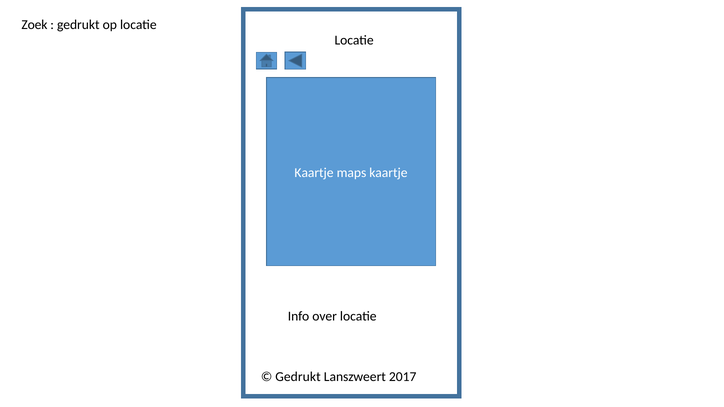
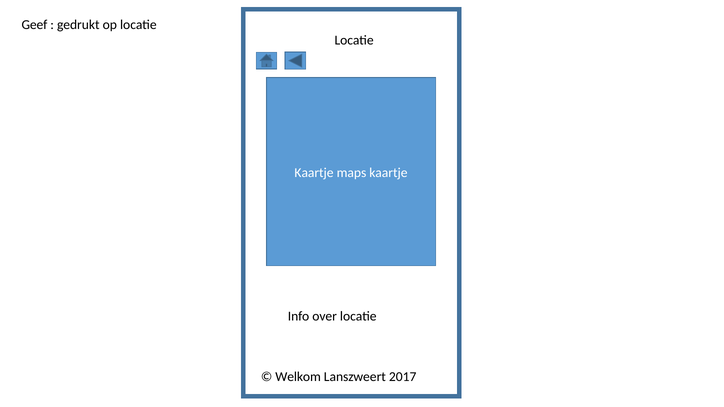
Zoek: Zoek -> Geef
Gedrukt at (298, 377): Gedrukt -> Welkom
